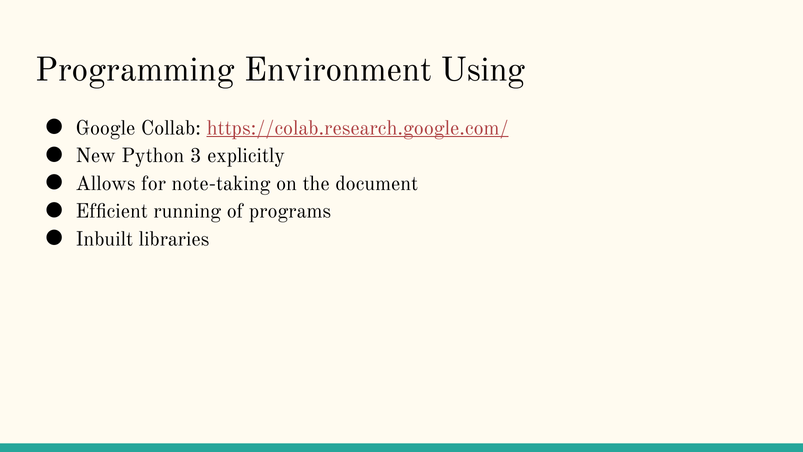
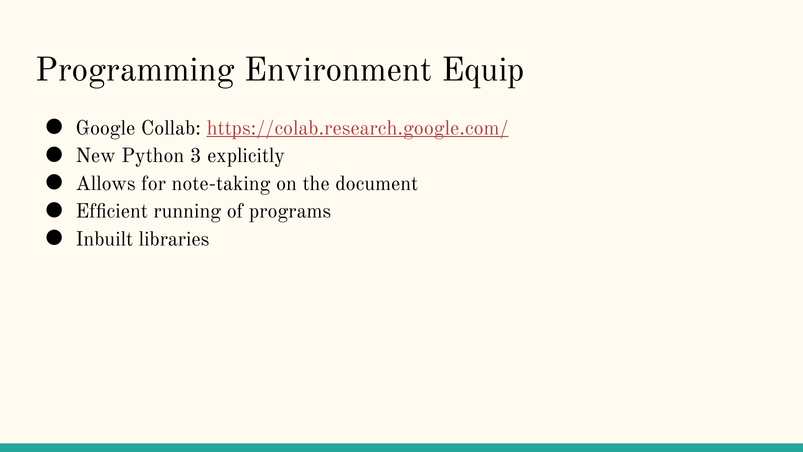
Using: Using -> Equip
